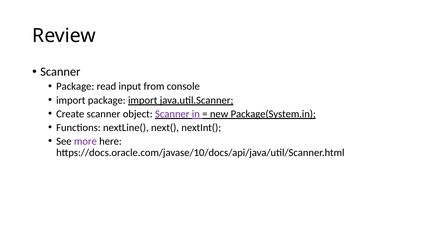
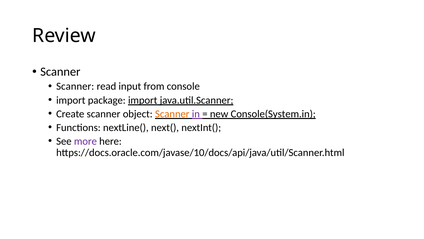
Package at (75, 86): Package -> Scanner
Scanner at (172, 114) colour: purple -> orange
Package(System.in: Package(System.in -> Console(System.in
